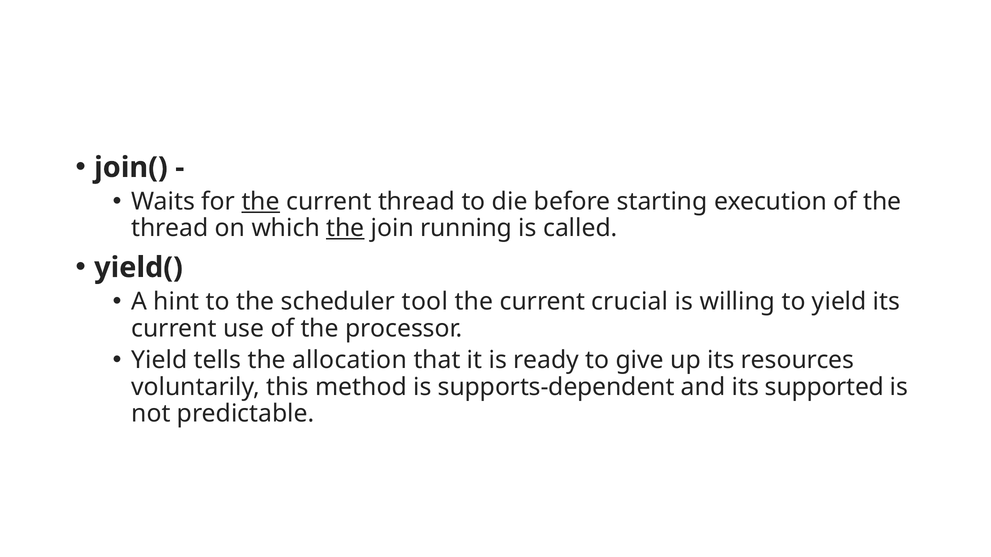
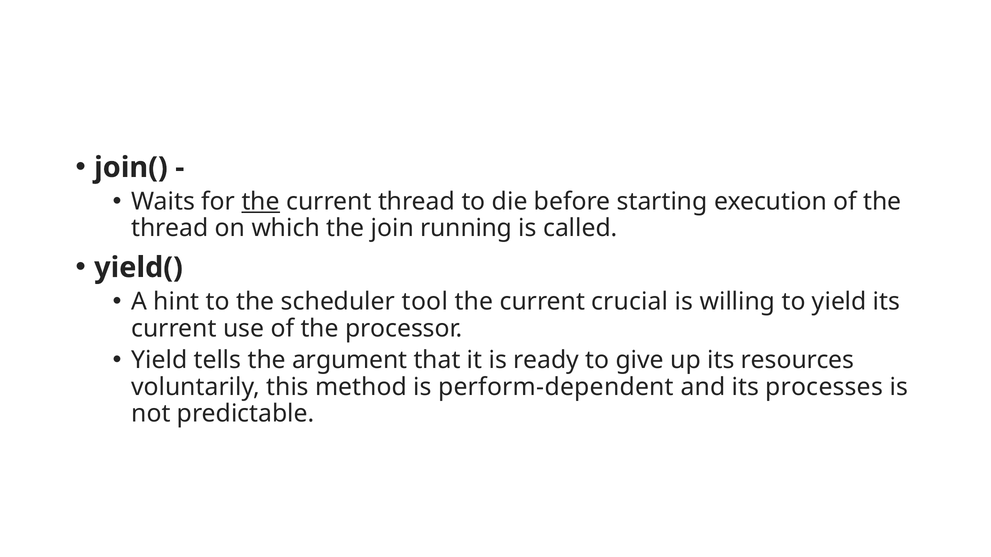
the at (345, 228) underline: present -> none
allocation: allocation -> argument
supports-dependent: supports-dependent -> perform-dependent
supported: supported -> processes
